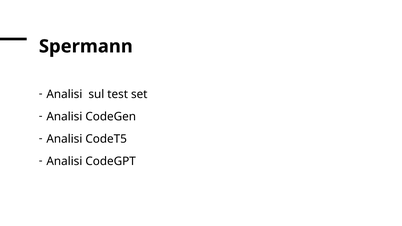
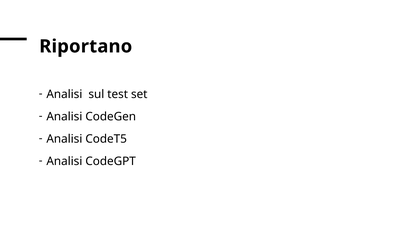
Spermann: Spermann -> Riportano
